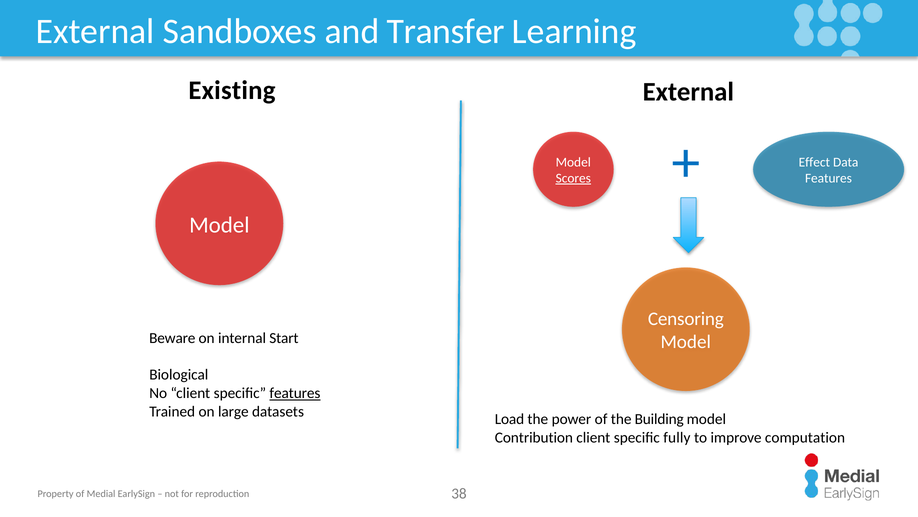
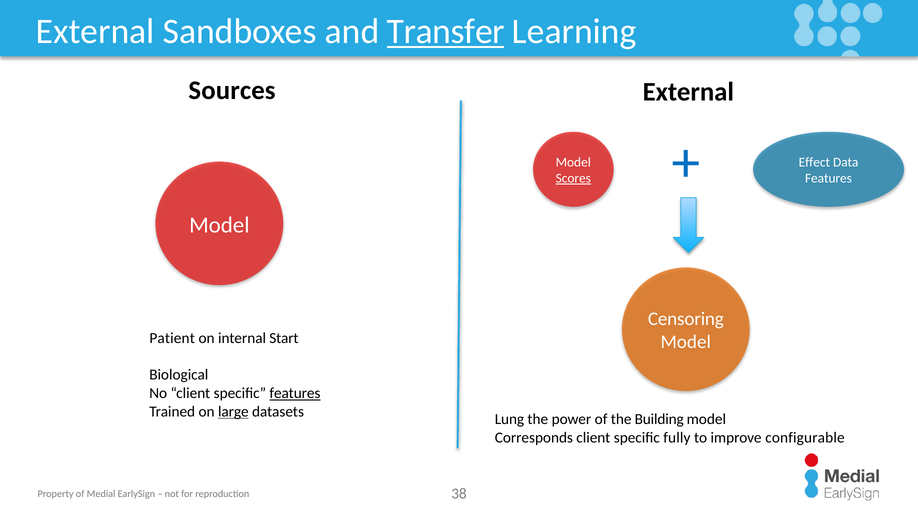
Transfer underline: none -> present
Existing: Existing -> Sources
Beware: Beware -> Patient
large underline: none -> present
Load: Load -> Lung
Contribution: Contribution -> Corresponds
computation: computation -> configurable
